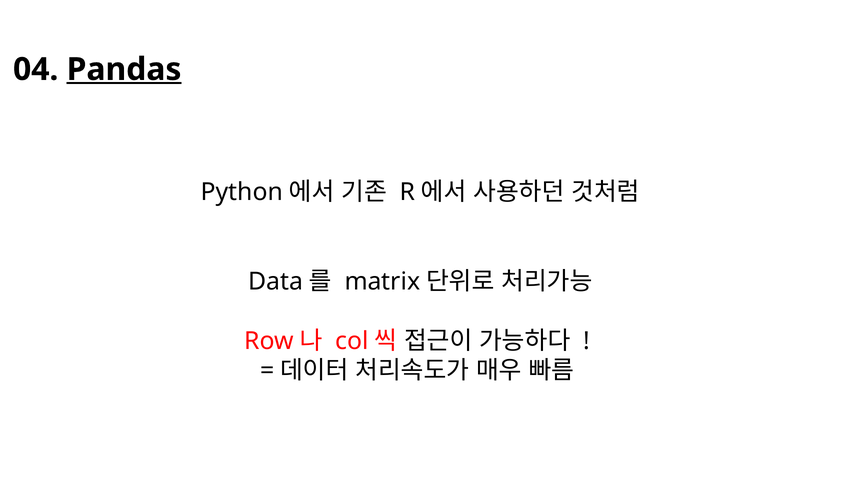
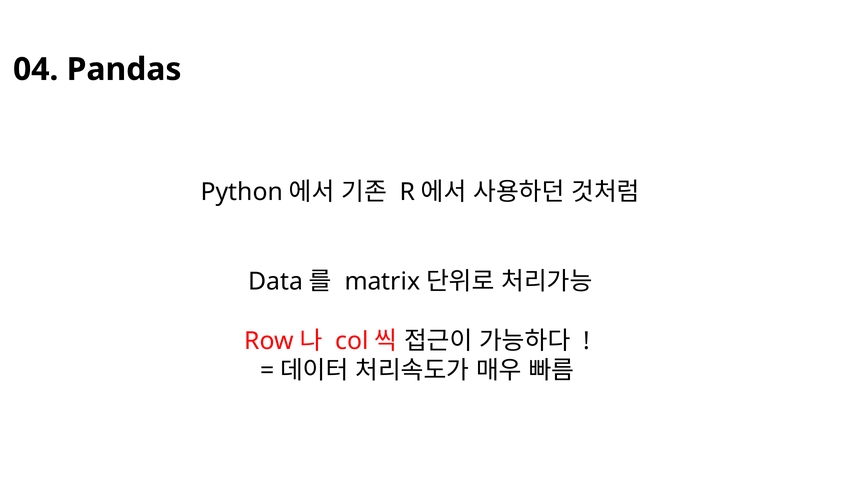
Pandas underline: present -> none
